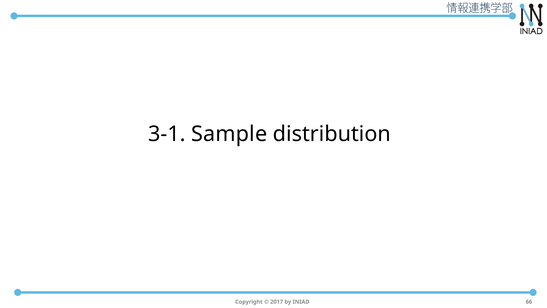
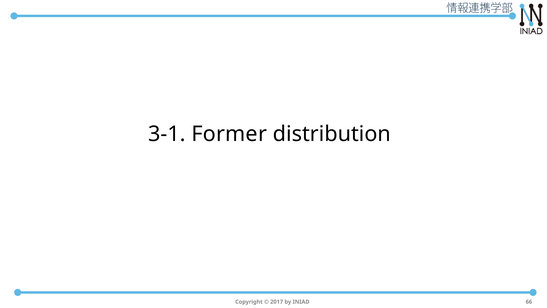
Sample: Sample -> Former
